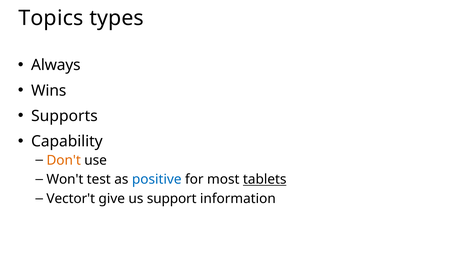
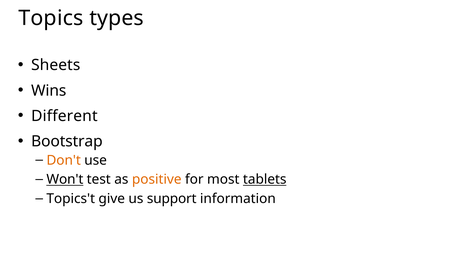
Always: Always -> Sheets
Supports: Supports -> Different
Capability: Capability -> Bootstrap
Won't underline: none -> present
positive colour: blue -> orange
Vector't: Vector't -> Topics't
